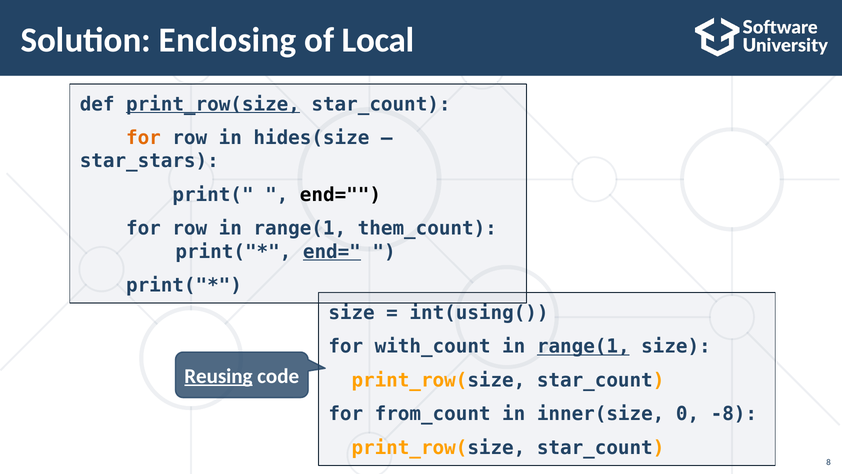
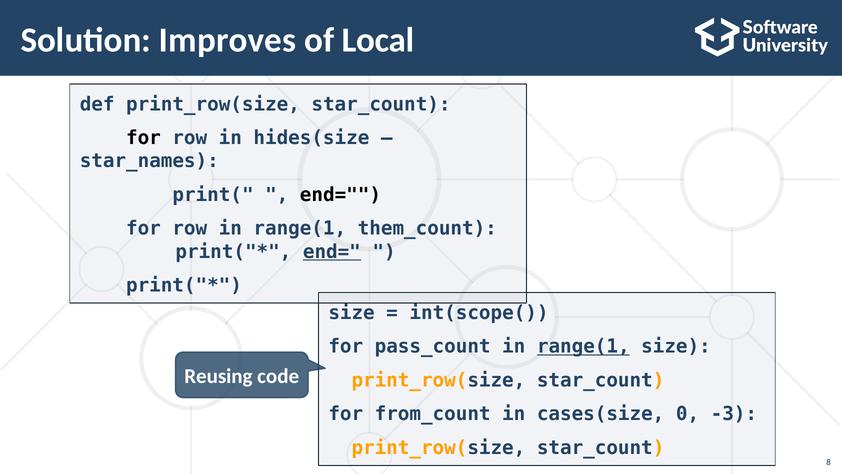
Enclosing: Enclosing -> Improves
print_row(size at (213, 104) underline: present -> none
for at (143, 138) colour: orange -> black
star_stars: star_stars -> star_names
int(using(: int(using( -> int(scope(
with_count: with_count -> pass_count
Reusing underline: present -> none
inner(size: inner(size -> cases(size
-8: -8 -> -3
